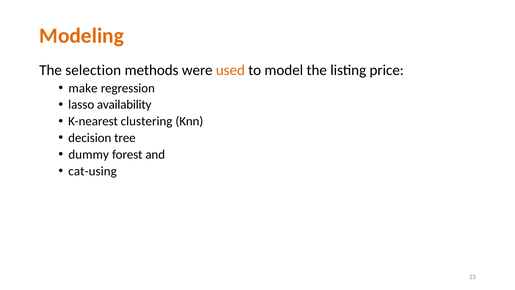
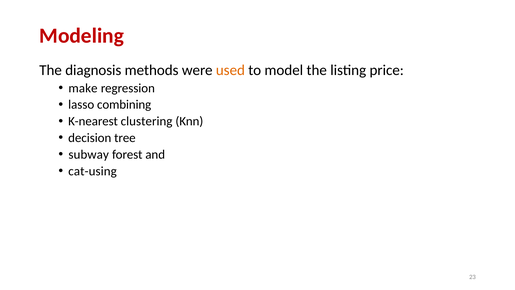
Modeling colour: orange -> red
selection: selection -> diagnosis
availability: availability -> combining
dummy: dummy -> subway
